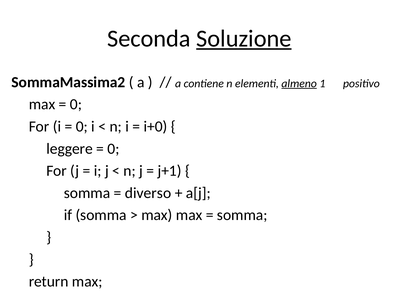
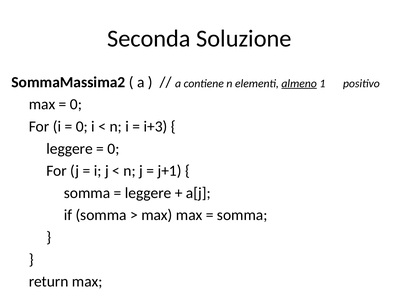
Soluzione underline: present -> none
i+0: i+0 -> i+3
diverso at (148, 193): diverso -> leggere
